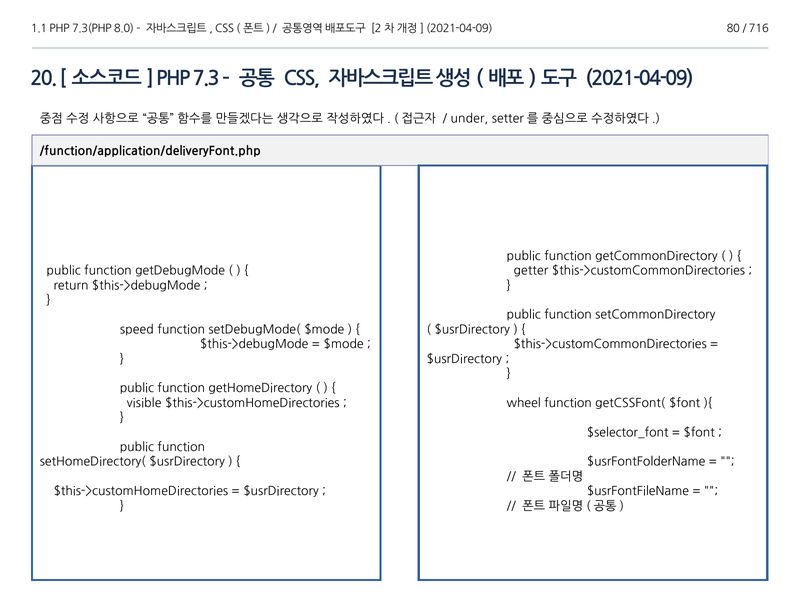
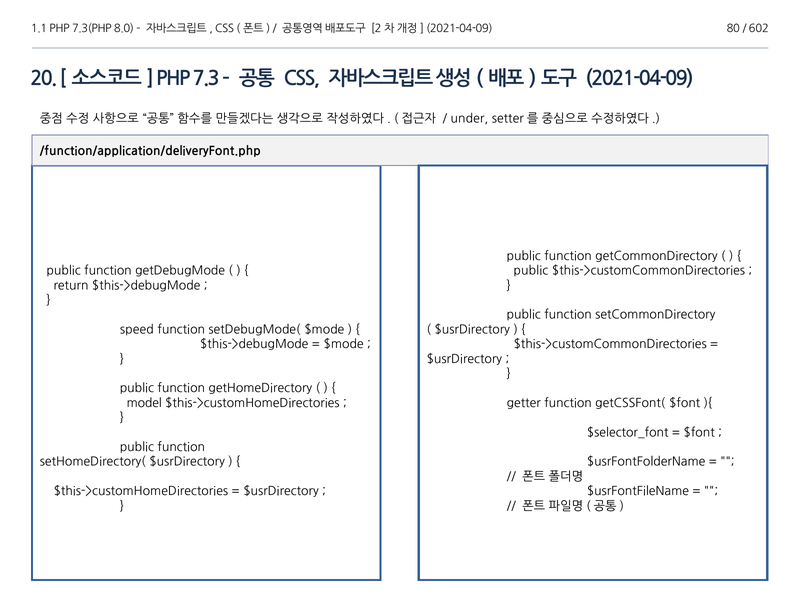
716: 716 -> 602
getter at (531, 271): getter -> public
visible: visible -> model
wheel: wheel -> getter
